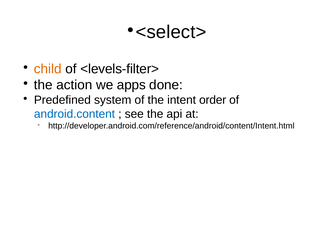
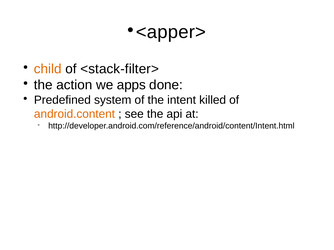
<select>: <select> -> <apper>
<levels-filter>: <levels-filter> -> <stack-filter>
order: order -> killed
android.content colour: blue -> orange
